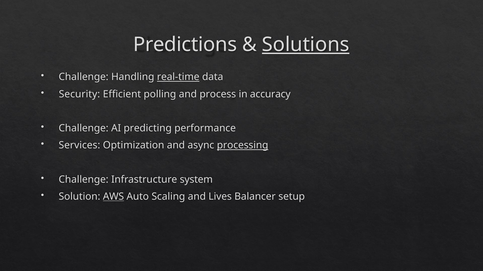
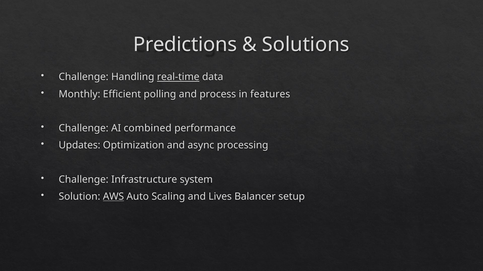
Solutions underline: present -> none
Security: Security -> Monthly
accuracy: accuracy -> features
predicting: predicting -> combined
Services: Services -> Updates
processing underline: present -> none
